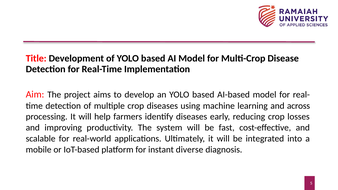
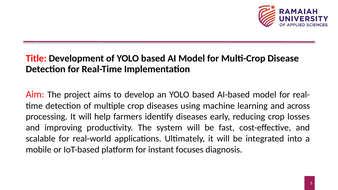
diverse: diverse -> focuses
